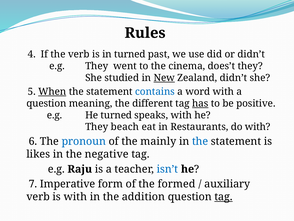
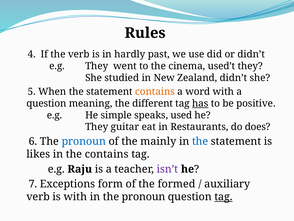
in turned: turned -> hardly
does’t: does’t -> used’t
New underline: present -> none
When underline: present -> none
contains at (155, 91) colour: blue -> orange
He turned: turned -> simple
speaks with: with -> used
beach: beach -> guitar
do with: with -> does
the negative: negative -> contains
isn’t colour: blue -> purple
Imperative: Imperative -> Exceptions
in the addition: addition -> pronoun
